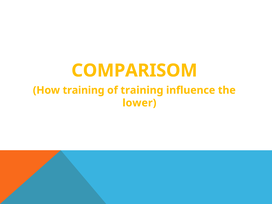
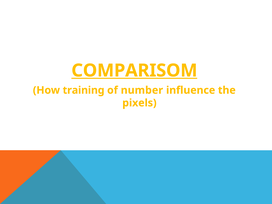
COMPARISOM underline: none -> present
of training: training -> number
lower: lower -> pixels
